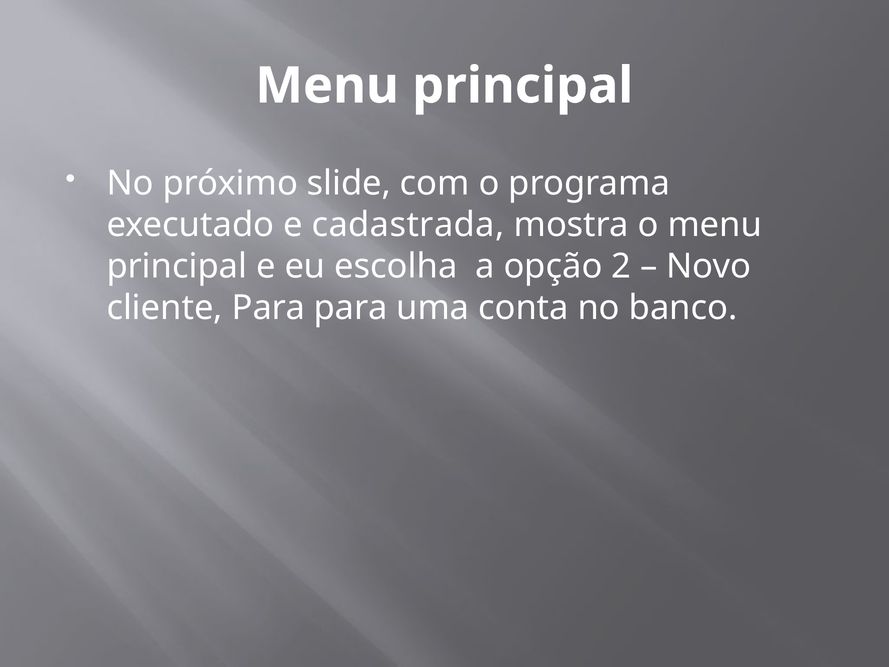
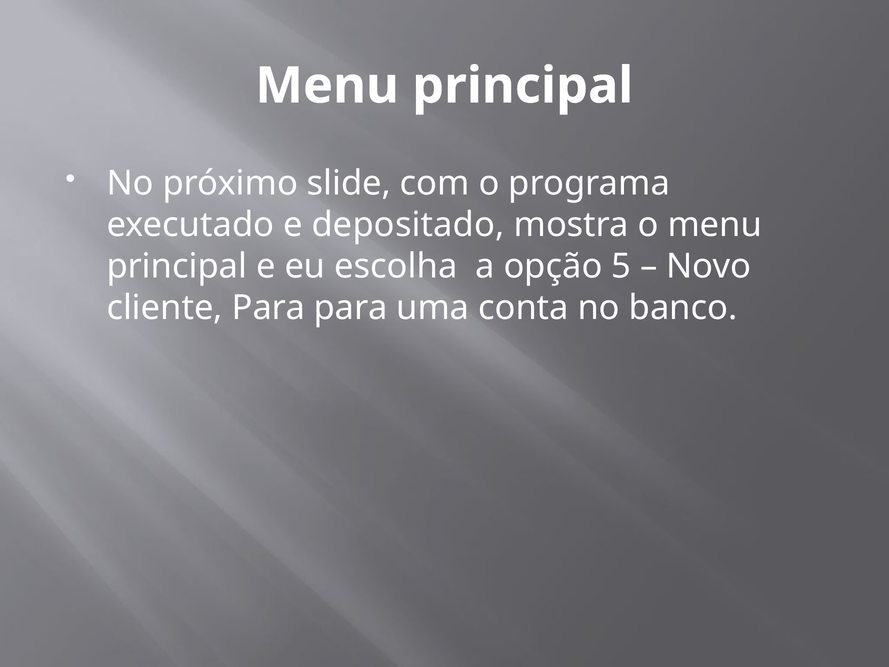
cadastrada: cadastrada -> depositado
2: 2 -> 5
